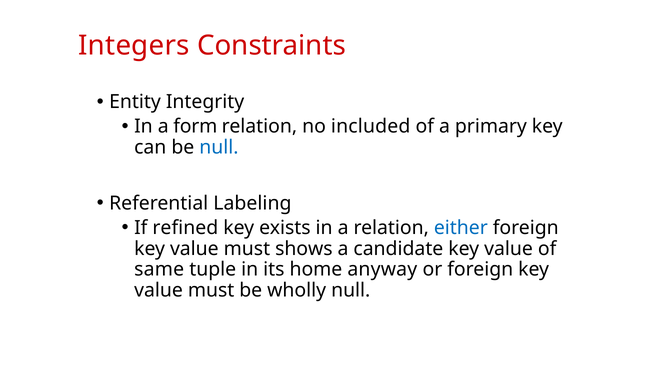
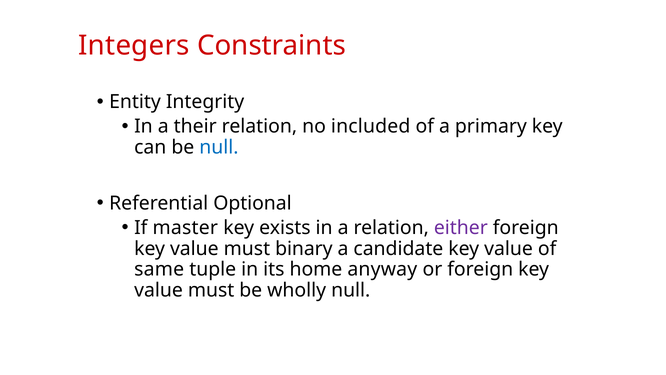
form: form -> their
Labeling: Labeling -> Optional
refined: refined -> master
either colour: blue -> purple
shows: shows -> binary
